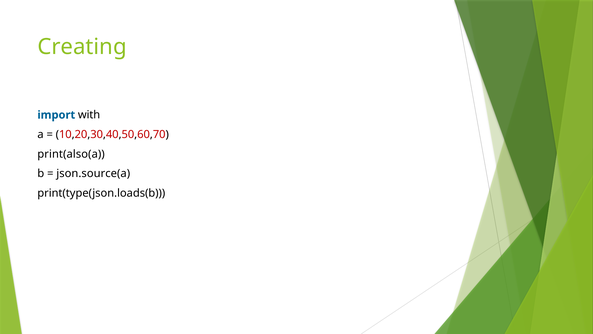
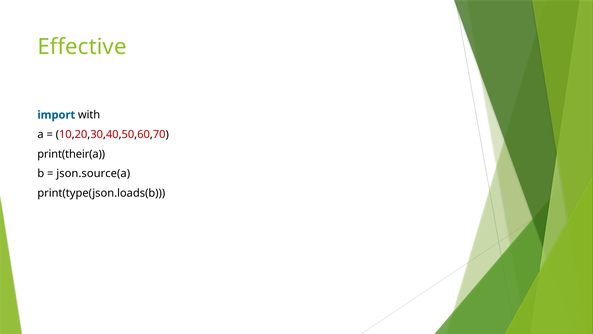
Creating: Creating -> Effective
print(also(a: print(also(a -> print(their(a
